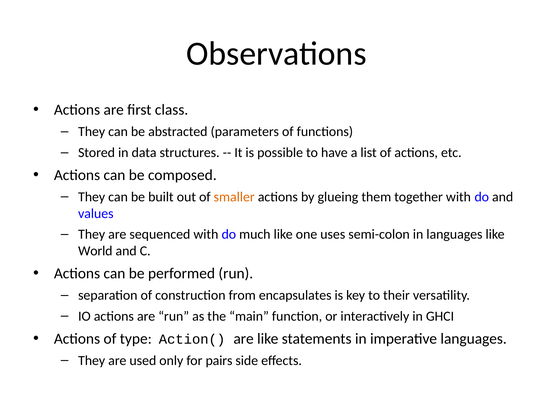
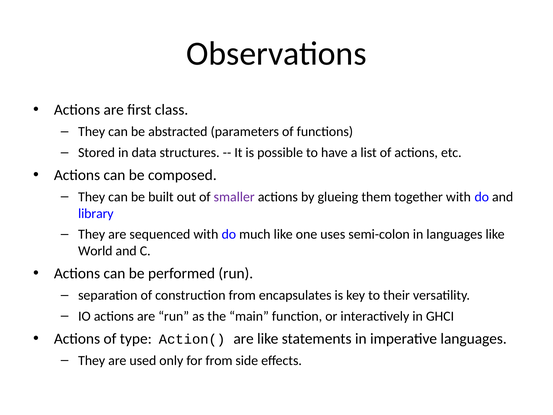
smaller colour: orange -> purple
values: values -> library
for pairs: pairs -> from
